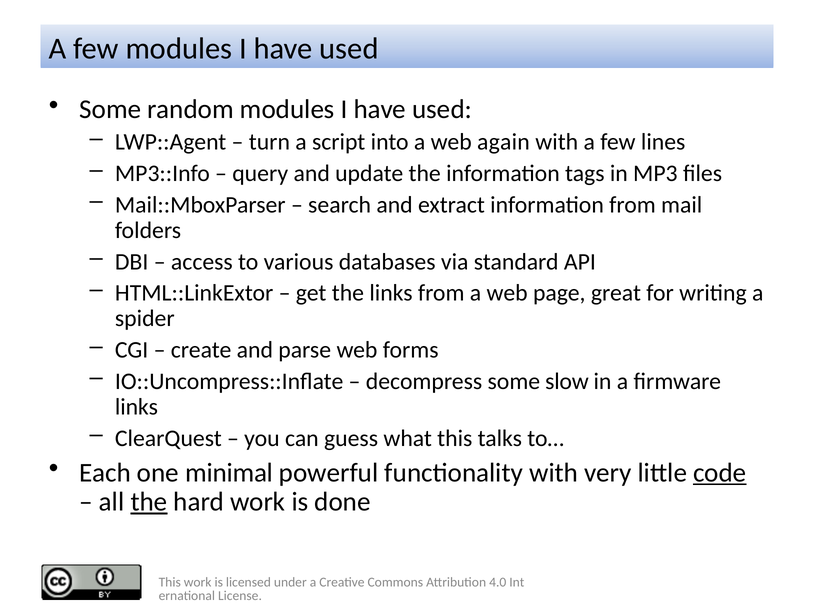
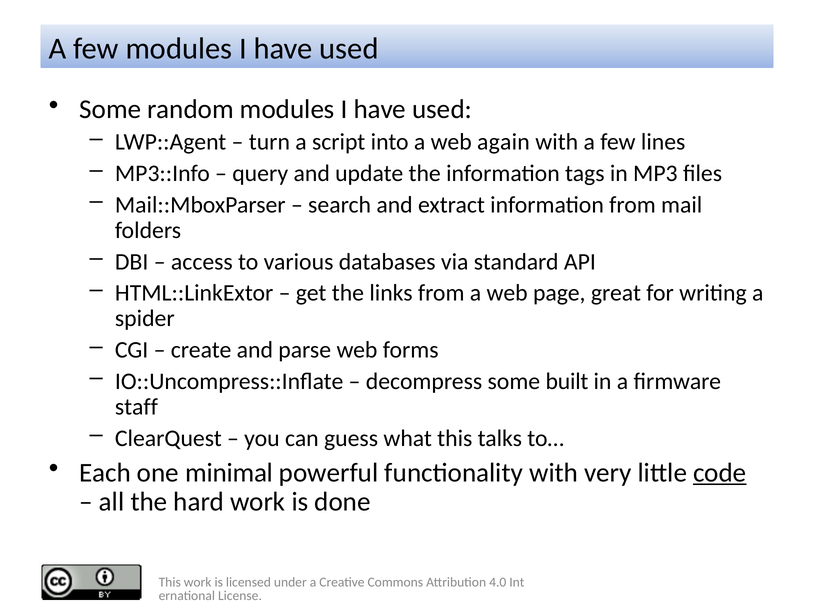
slow: slow -> built
links at (136, 407): links -> staff
the at (149, 502) underline: present -> none
